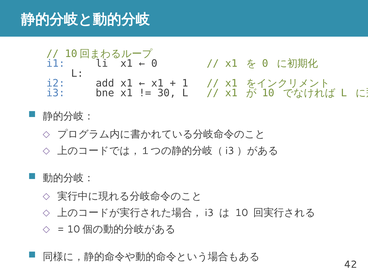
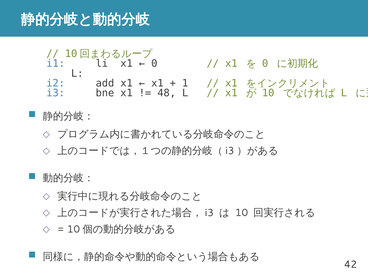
30: 30 -> 48
